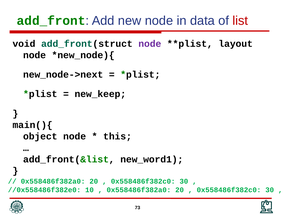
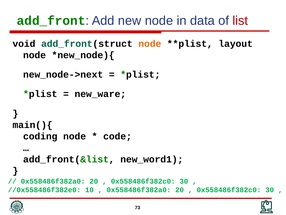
node at (150, 44) colour: purple -> orange
new_keep: new_keep -> new_ware
object: object -> coding
this: this -> code
